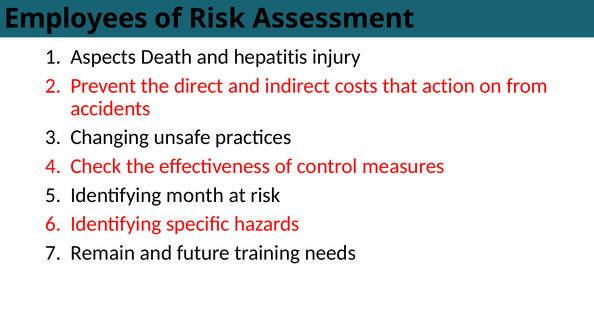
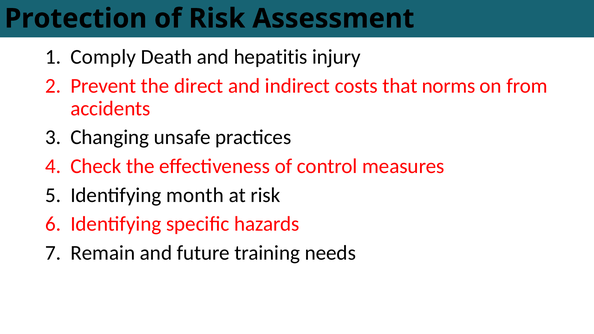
Employees: Employees -> Protection
Aspects: Aspects -> Comply
action: action -> norms
